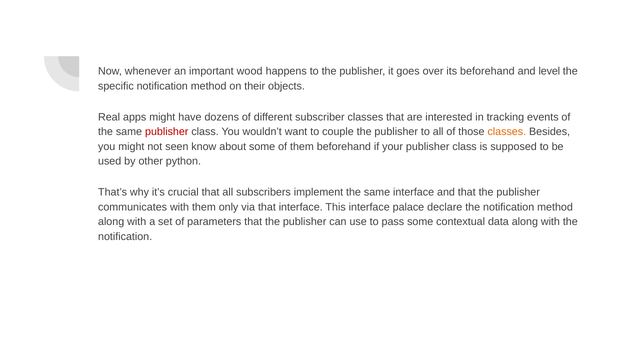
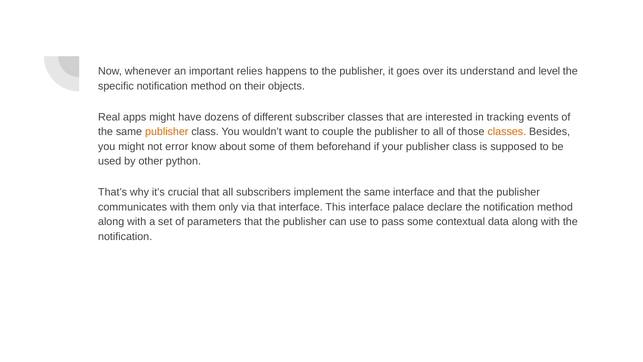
wood: wood -> relies
its beforehand: beforehand -> understand
publisher at (167, 132) colour: red -> orange
seen: seen -> error
